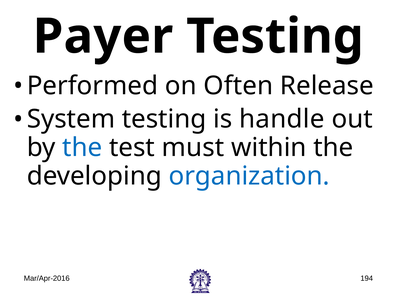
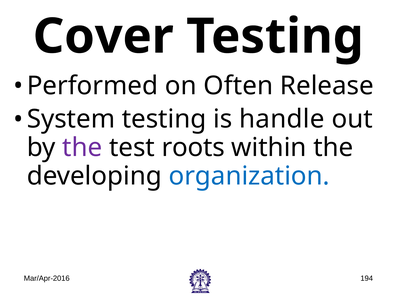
Payer: Payer -> Cover
the at (82, 147) colour: blue -> purple
must: must -> roots
